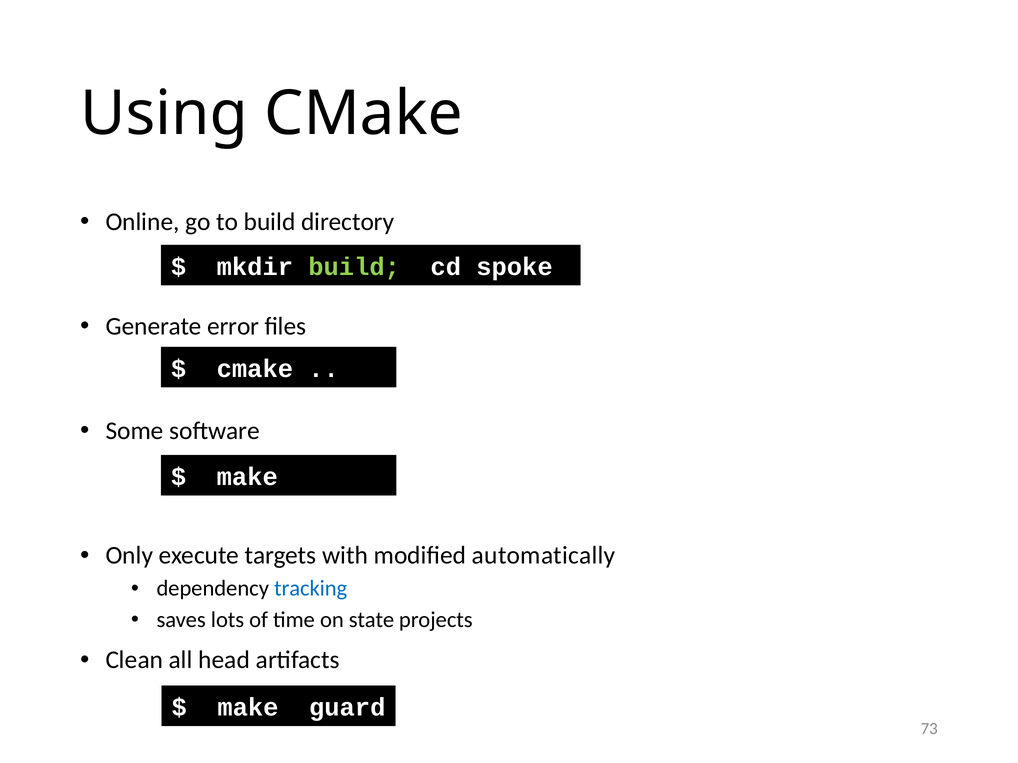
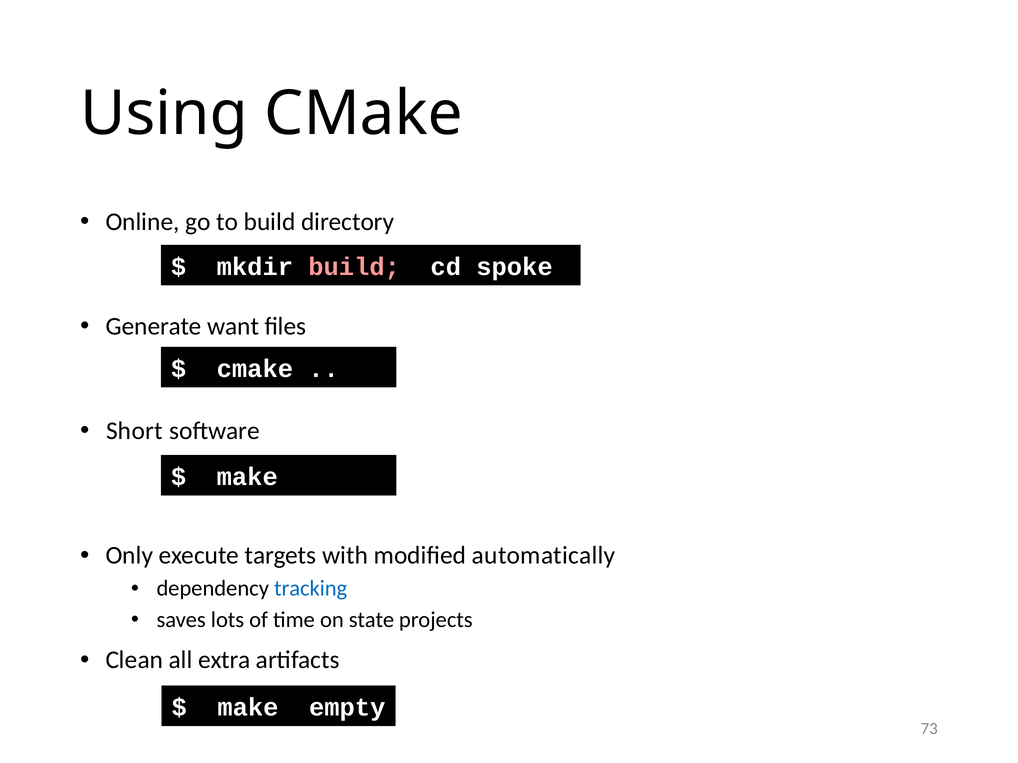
build at (354, 267) colour: light green -> pink
error: error -> want
Some: Some -> Short
head: head -> extra
guard: guard -> empty
